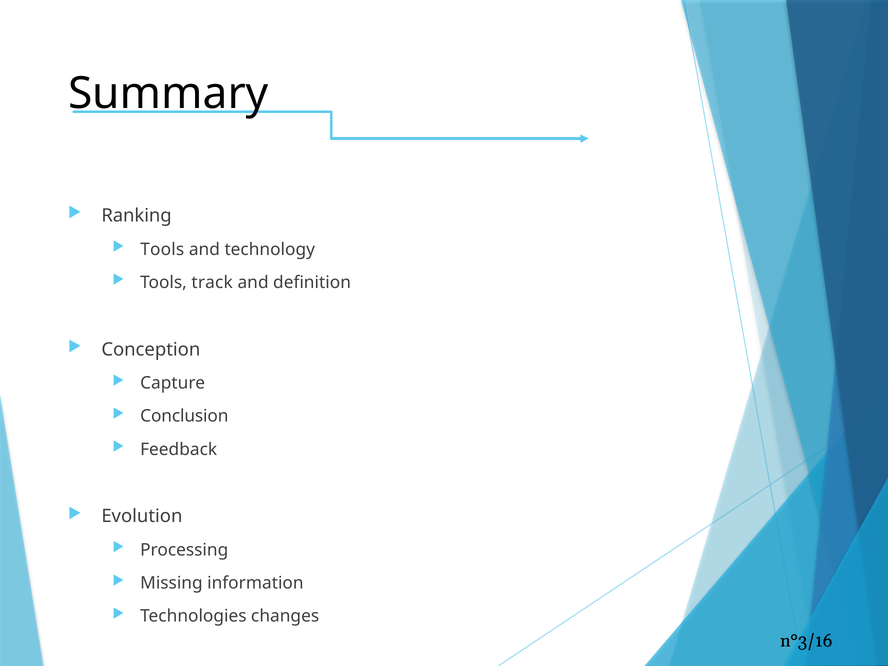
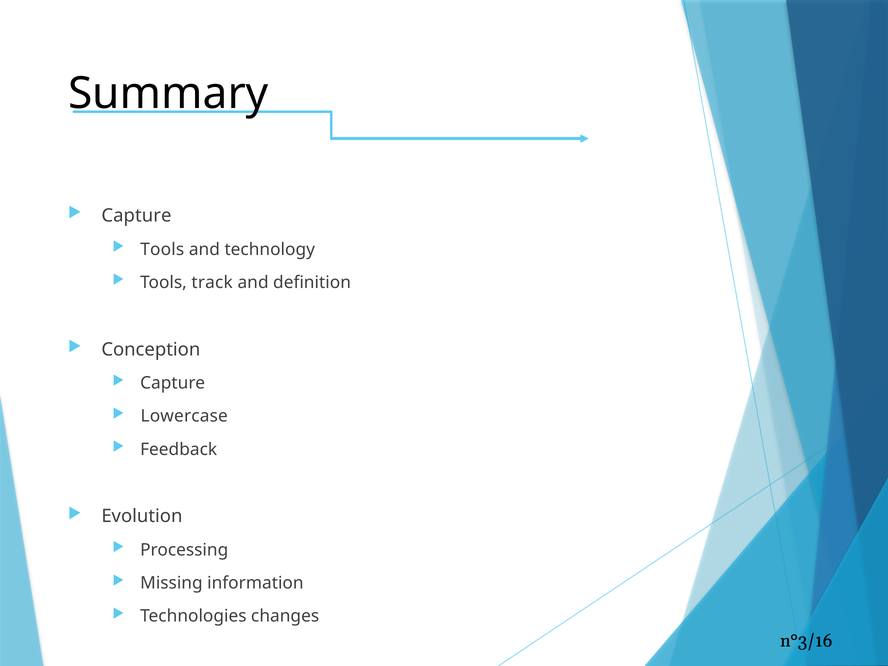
Ranking at (137, 216): Ranking -> Capture
Conclusion: Conclusion -> Lowercase
